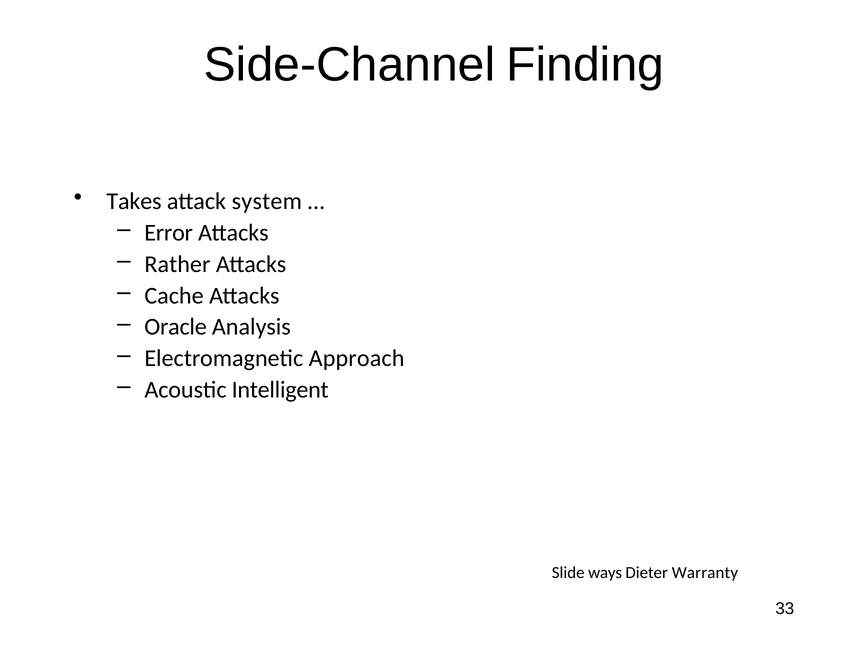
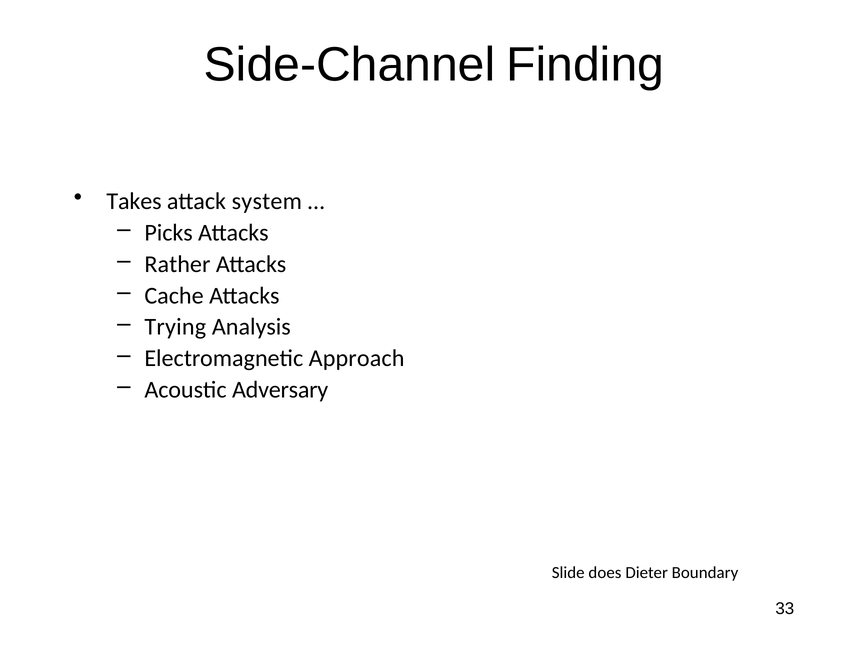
Error: Error -> Picks
Oracle: Oracle -> Trying
Intelligent: Intelligent -> Adversary
ways: ways -> does
Warranty: Warranty -> Boundary
